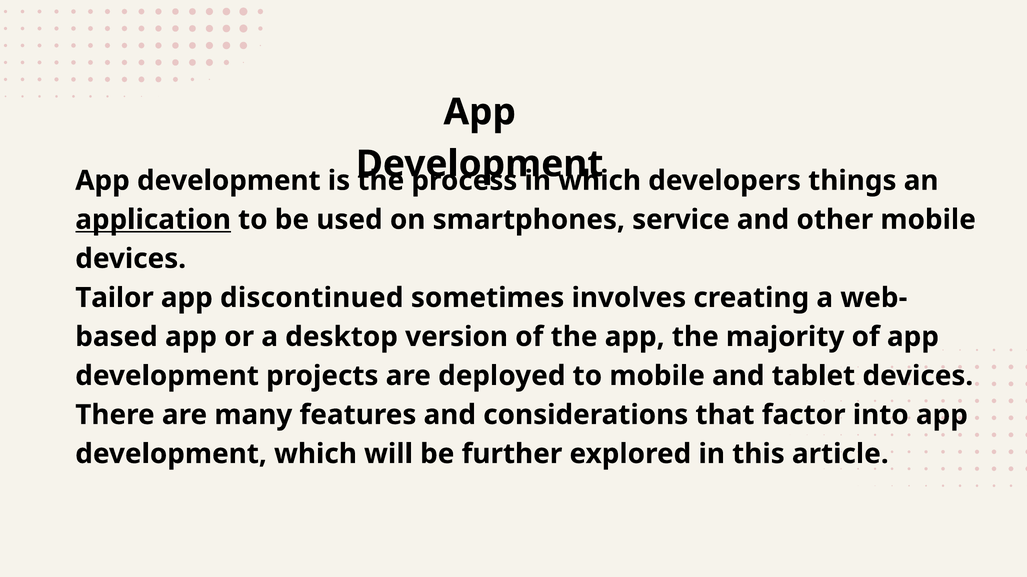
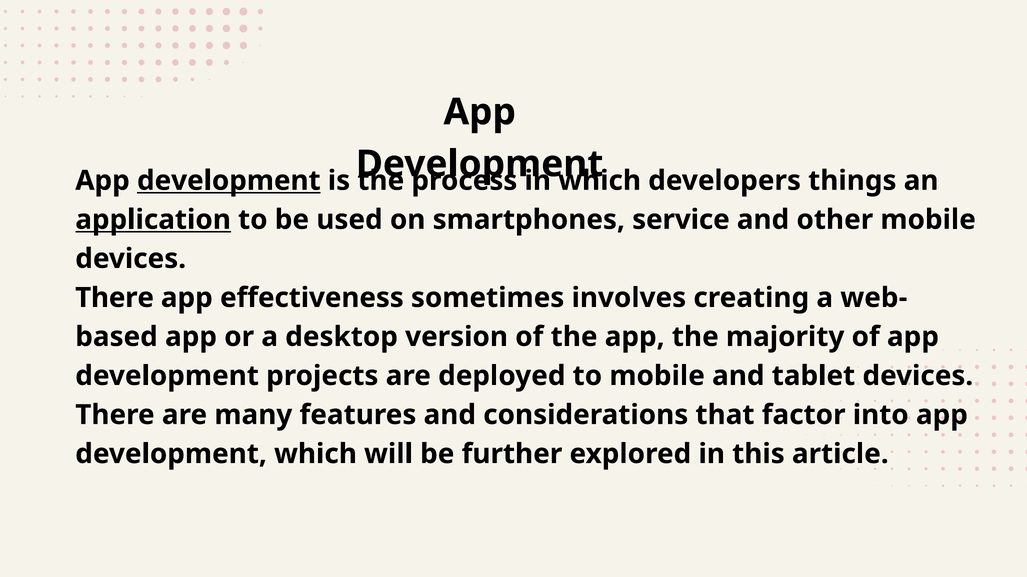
development at (229, 181) underline: none -> present
Tailor at (115, 298): Tailor -> There
discontinued: discontinued -> effectiveness
